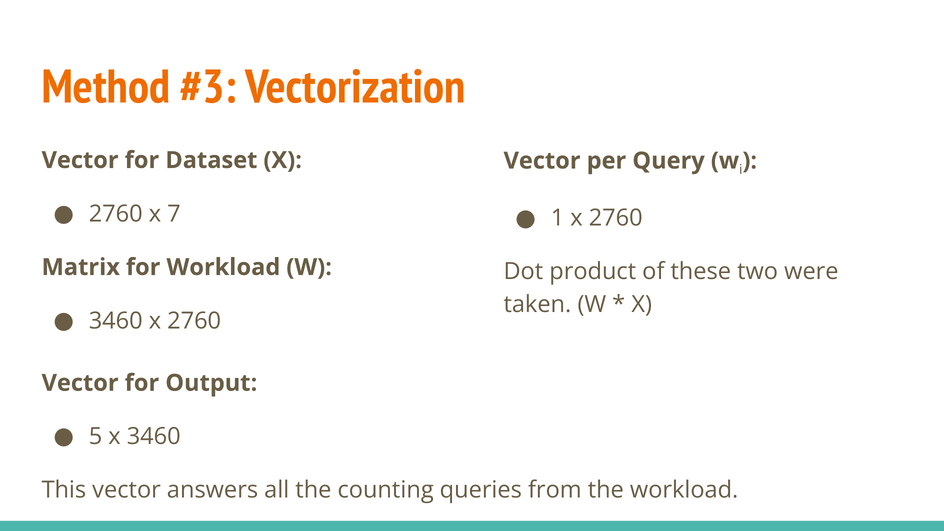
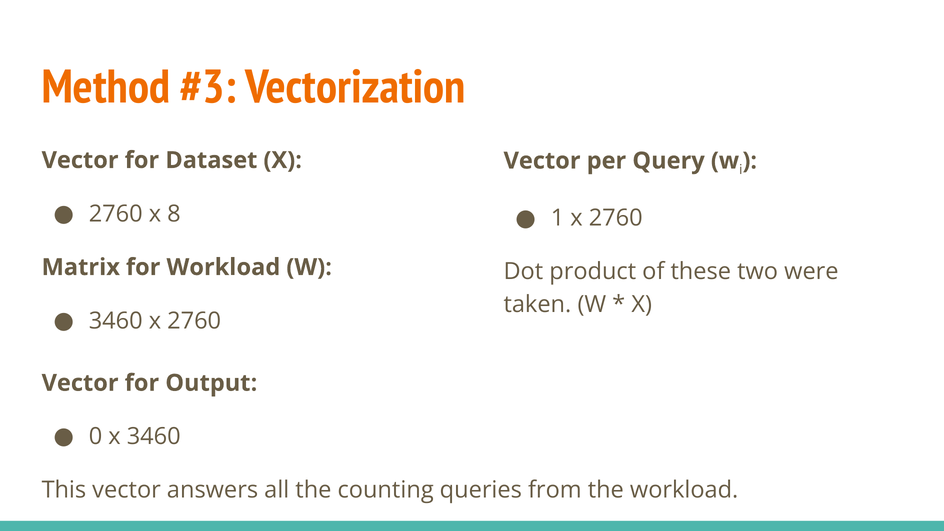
7: 7 -> 8
5: 5 -> 0
